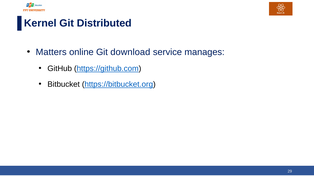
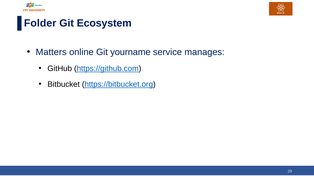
Kernel: Kernel -> Folder
Distributed: Distributed -> Ecosystem
download: download -> yourname
